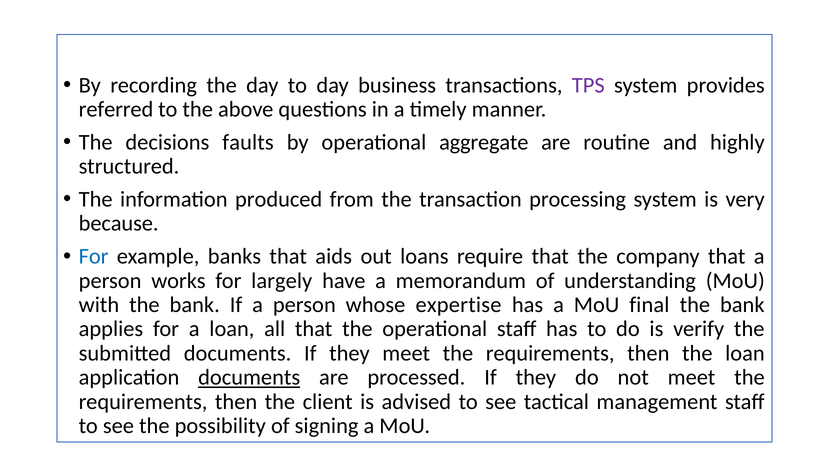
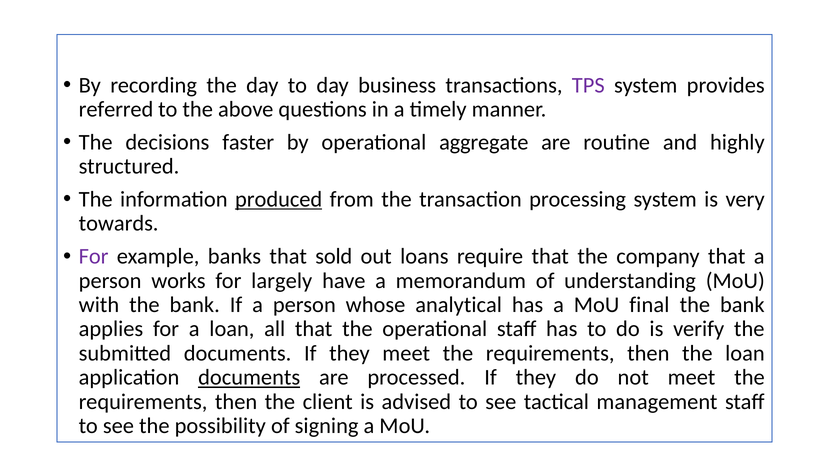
faults: faults -> faster
produced underline: none -> present
because: because -> towards
For at (94, 257) colour: blue -> purple
aids: aids -> sold
expertise: expertise -> analytical
